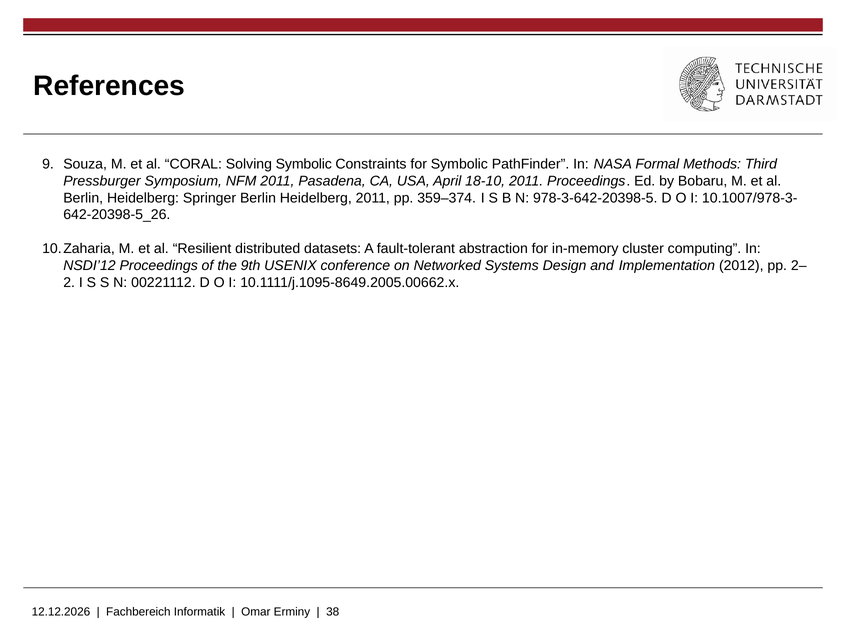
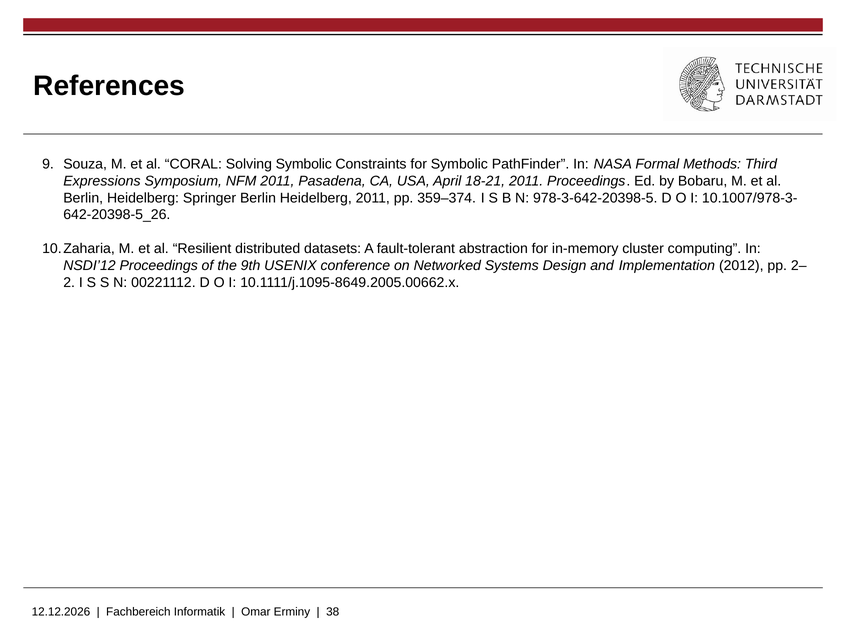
Pressburger: Pressburger -> Expressions
18-10: 18-10 -> 18-21
